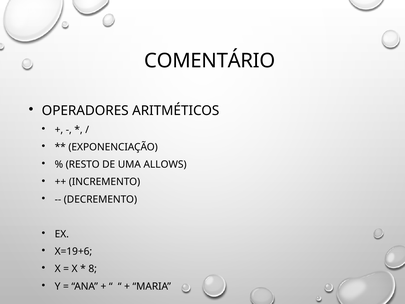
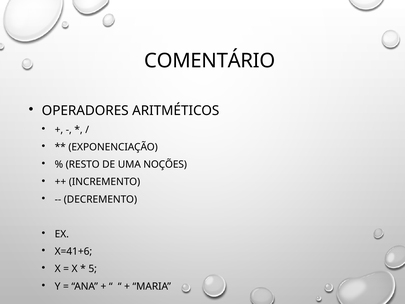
ALLOWS: ALLOWS -> NOÇÕES
X=19+6: X=19+6 -> X=41+6
8: 8 -> 5
